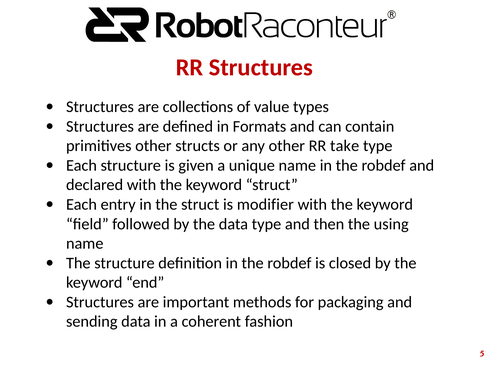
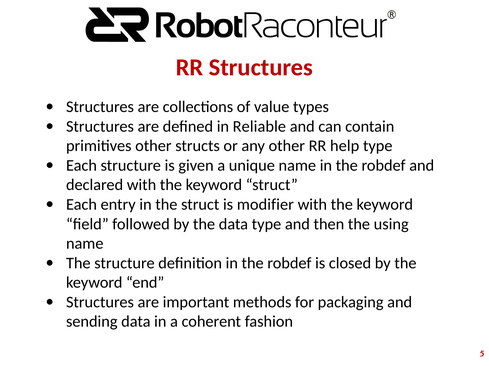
Formats: Formats -> Reliable
take: take -> help
